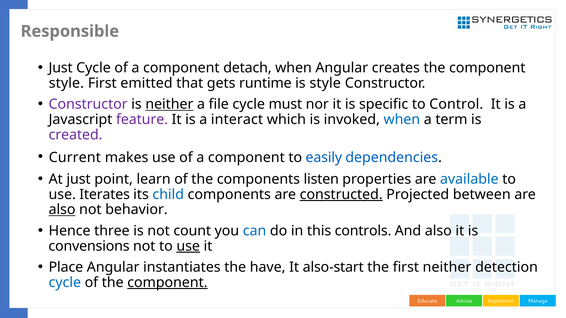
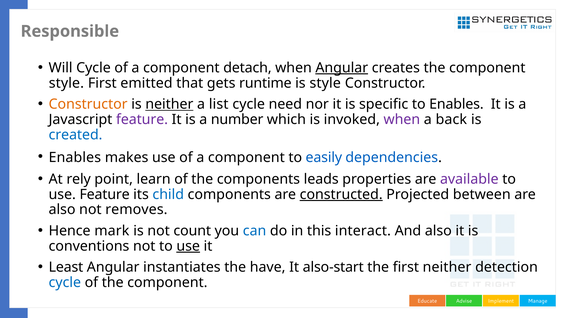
Just at (61, 68): Just -> Will
Angular at (342, 68) underline: none -> present
Constructor at (88, 104) colour: purple -> orange
file: file -> list
must: must -> need
to Control: Control -> Enables
interact: interact -> number
when at (402, 120) colour: blue -> purple
term: term -> back
created colour: purple -> blue
Current at (75, 158): Current -> Enables
At just: just -> rely
listen: listen -> leads
available colour: blue -> purple
use Iterates: Iterates -> Feature
also at (62, 210) underline: present -> none
behavior: behavior -> removes
three: three -> mark
controls: controls -> interact
convensions: convensions -> conventions
Place: Place -> Least
component at (167, 283) underline: present -> none
